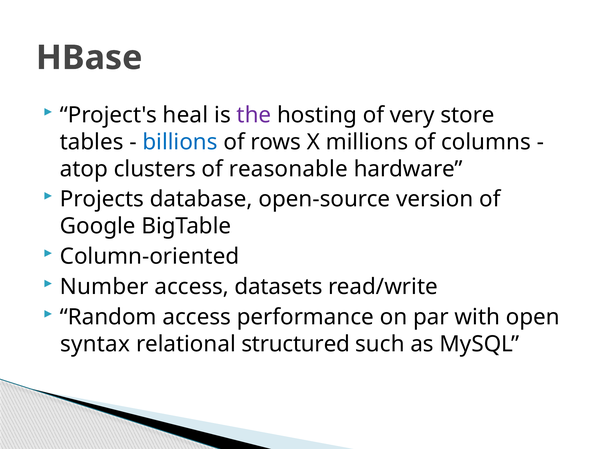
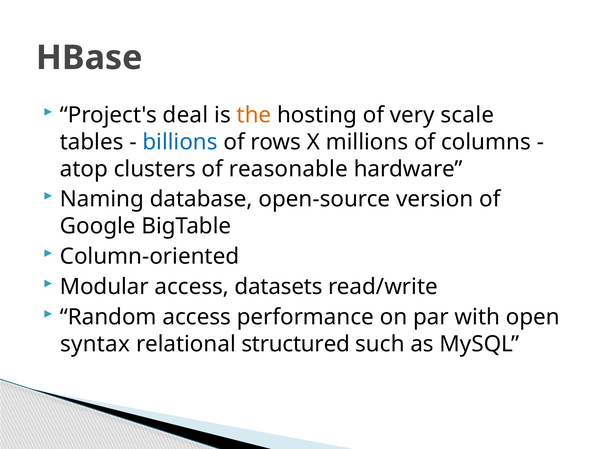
heal: heal -> deal
the colour: purple -> orange
store: store -> scale
Projects: Projects -> Naming
Number: Number -> Modular
